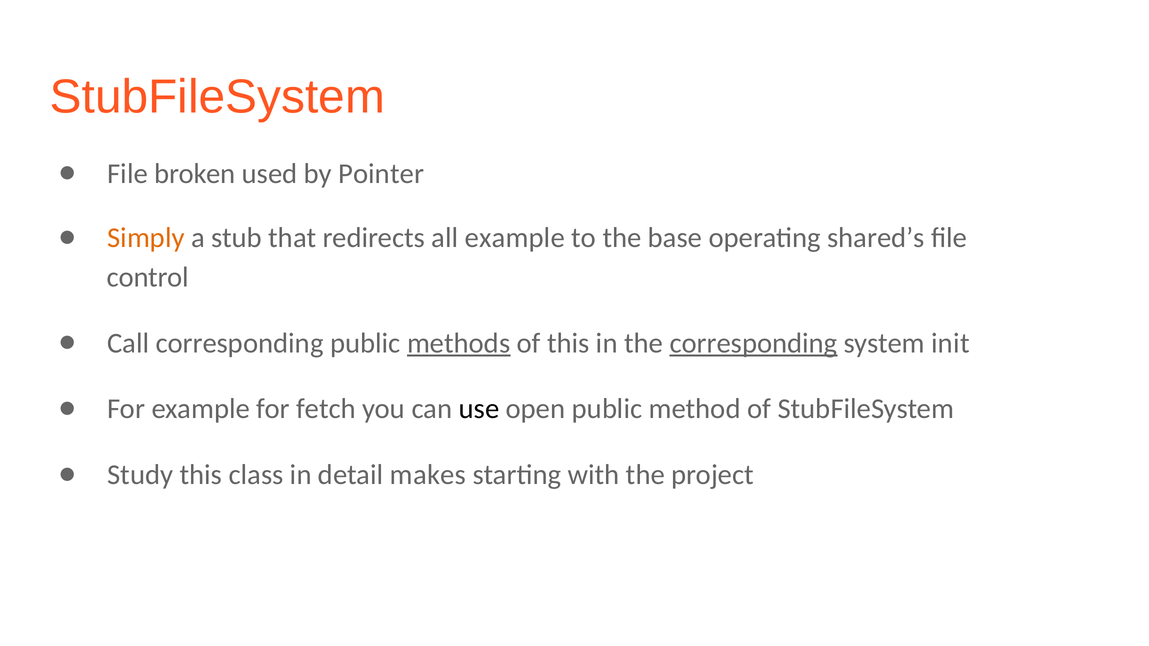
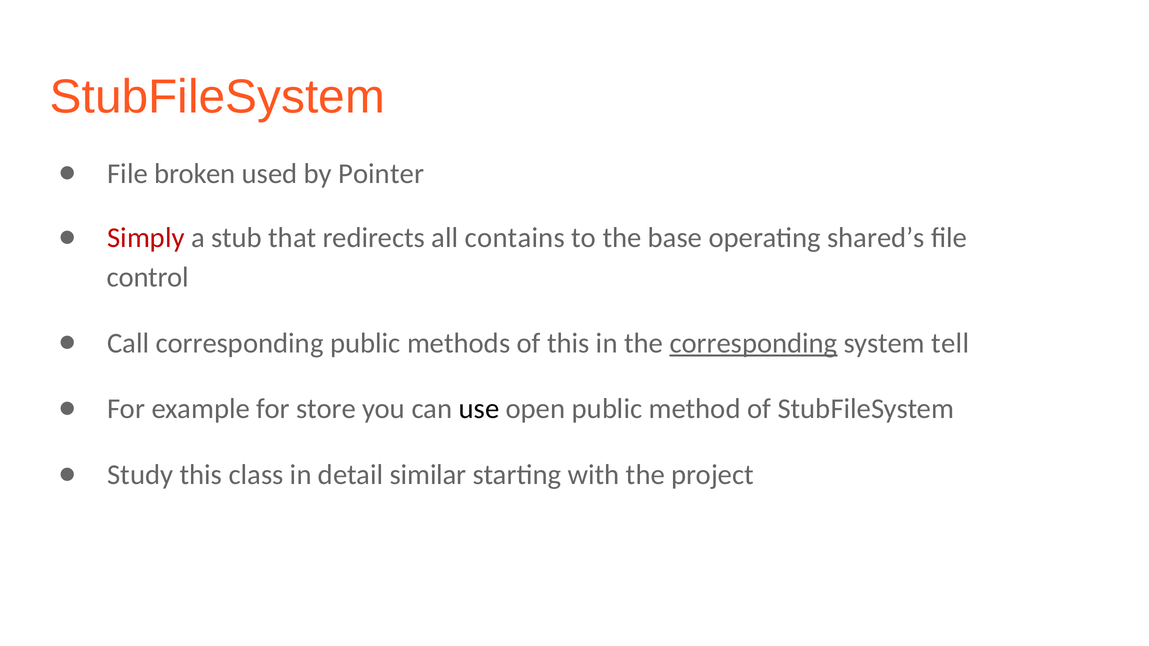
Simply colour: orange -> red
all example: example -> contains
methods underline: present -> none
init: init -> tell
fetch: fetch -> store
makes: makes -> similar
